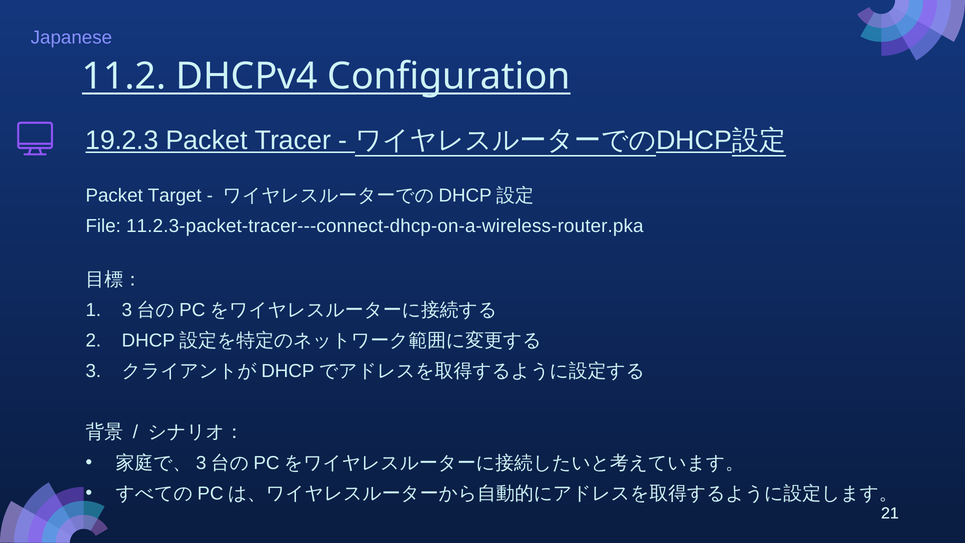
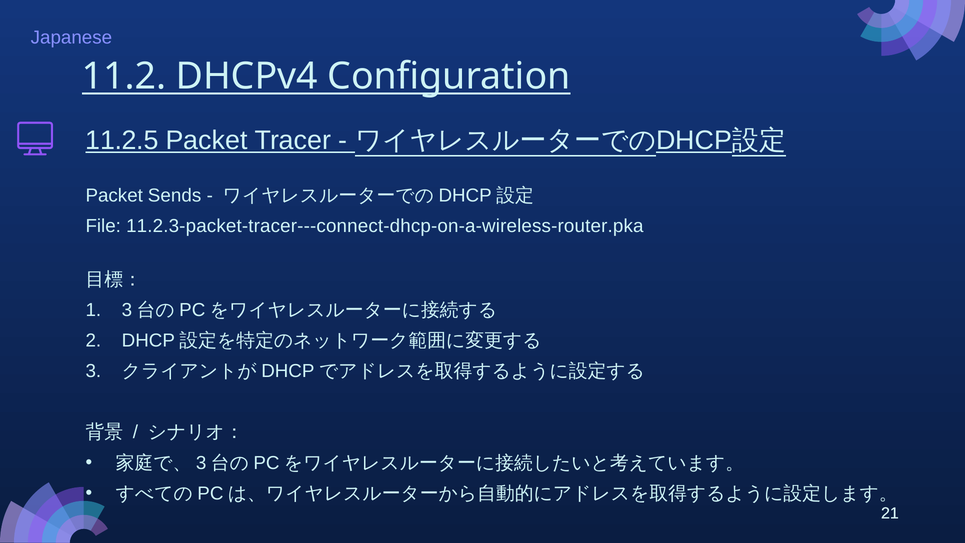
19.2.3: 19.2.3 -> 11.2.5
Target: Target -> Sends
